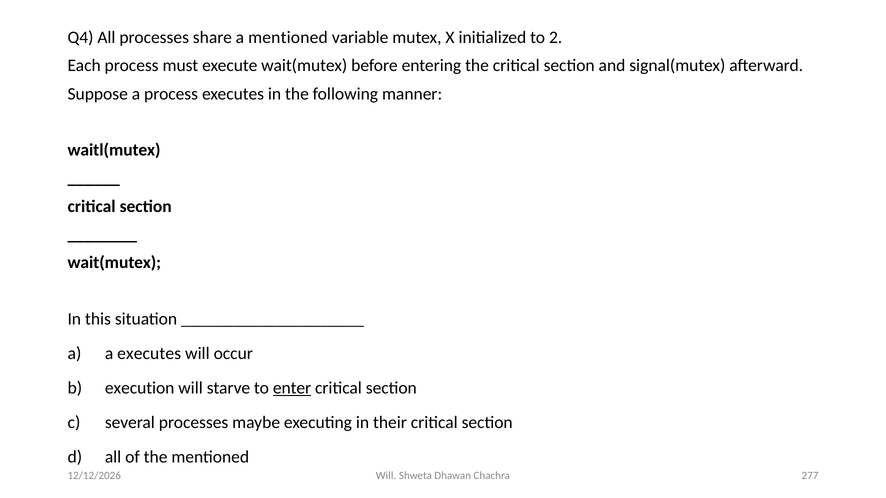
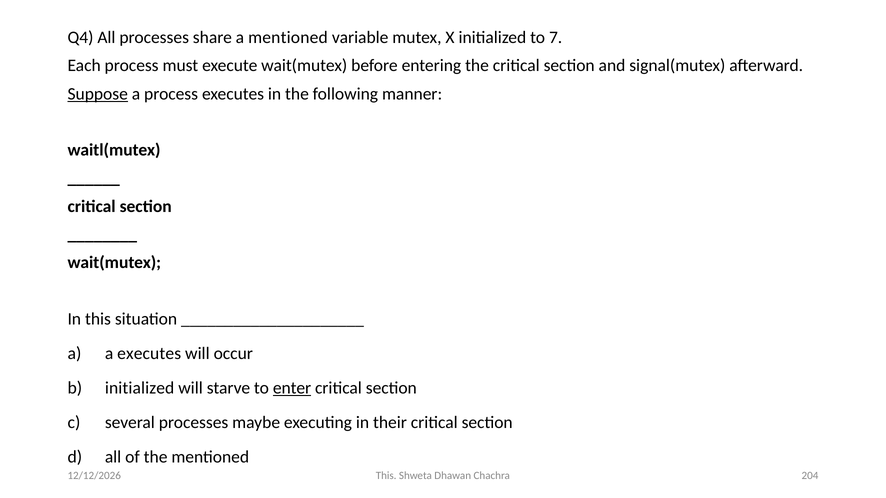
2: 2 -> 7
Suppose underline: none -> present
execution at (140, 388): execution -> initialized
Will at (386, 476): Will -> This
277: 277 -> 204
